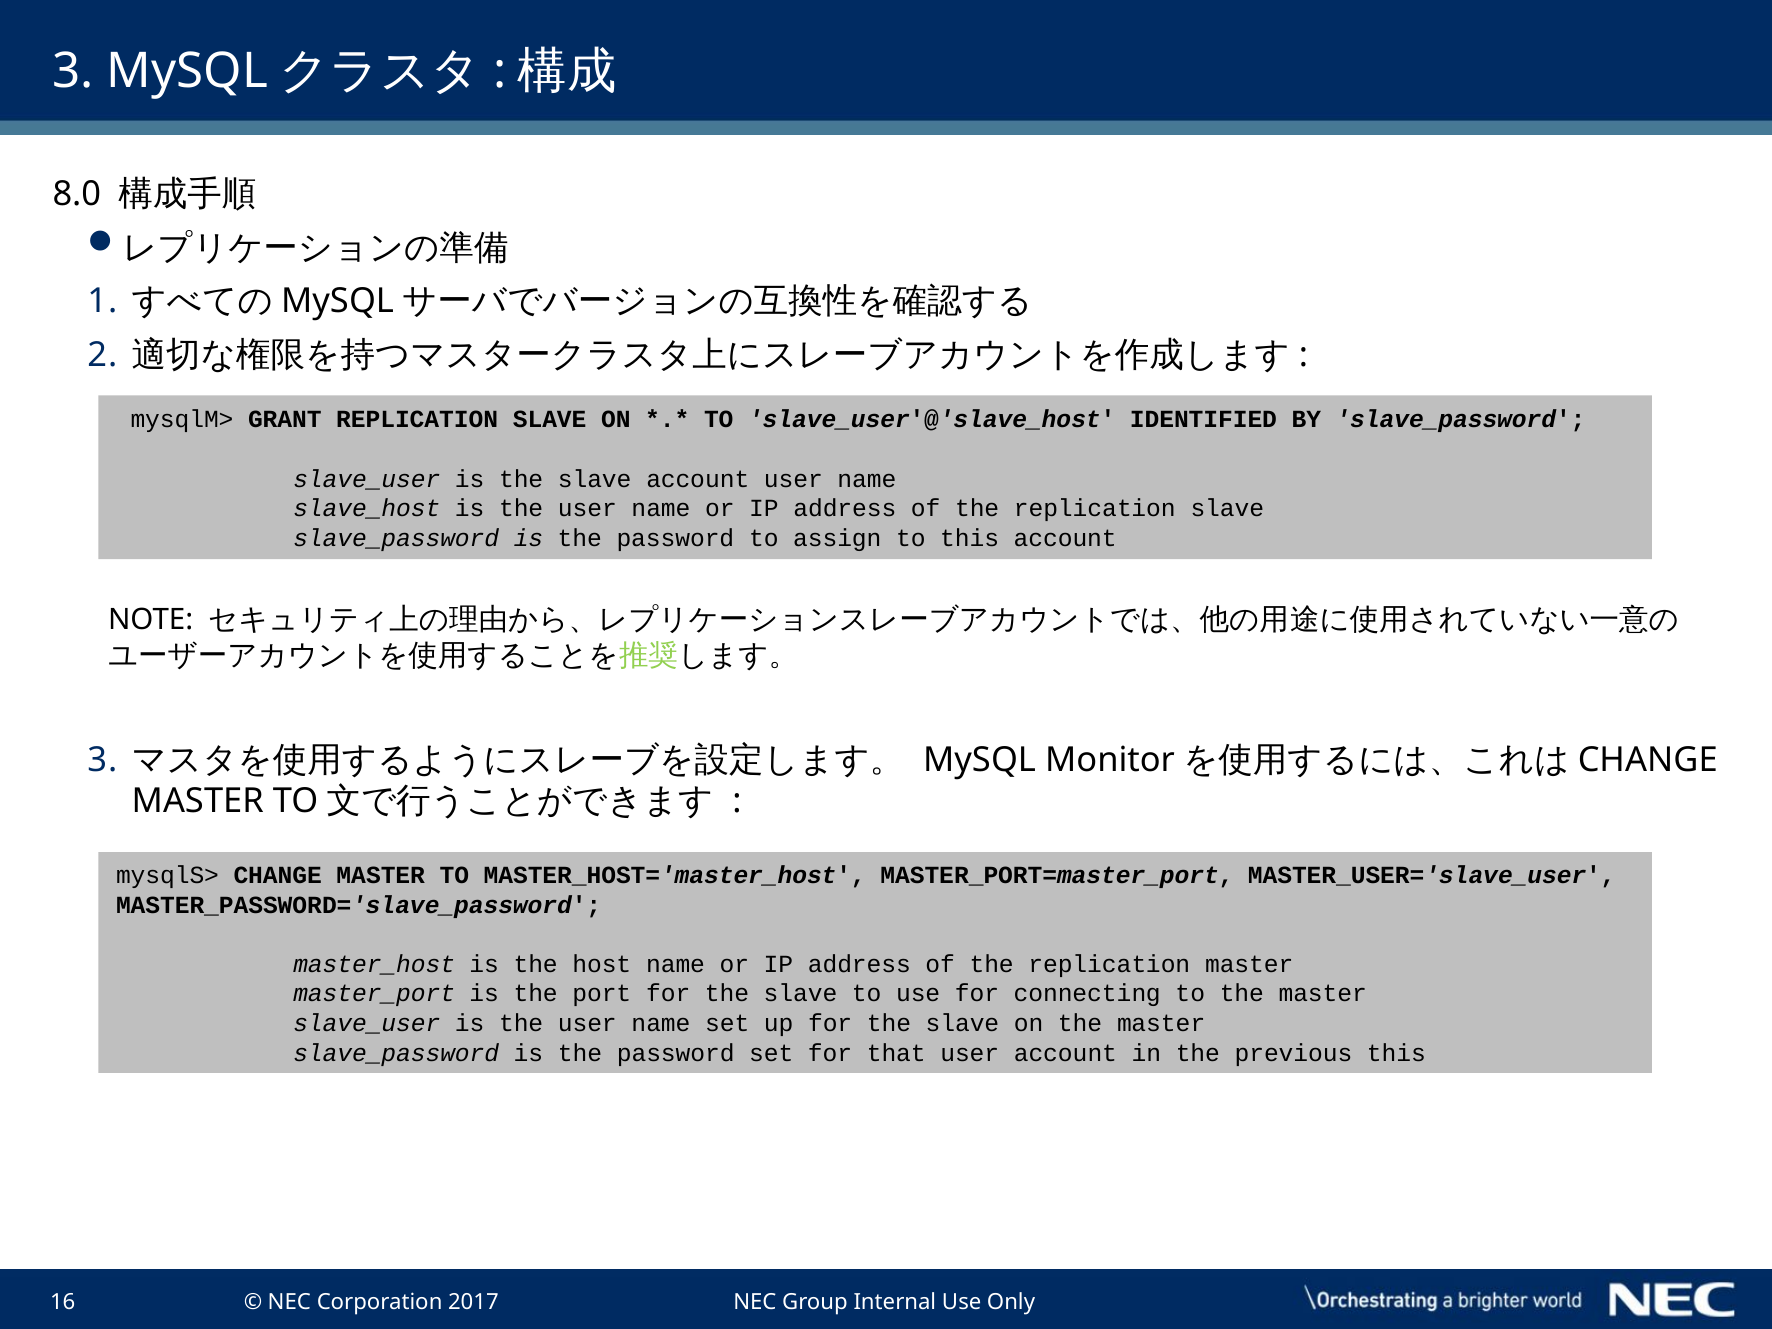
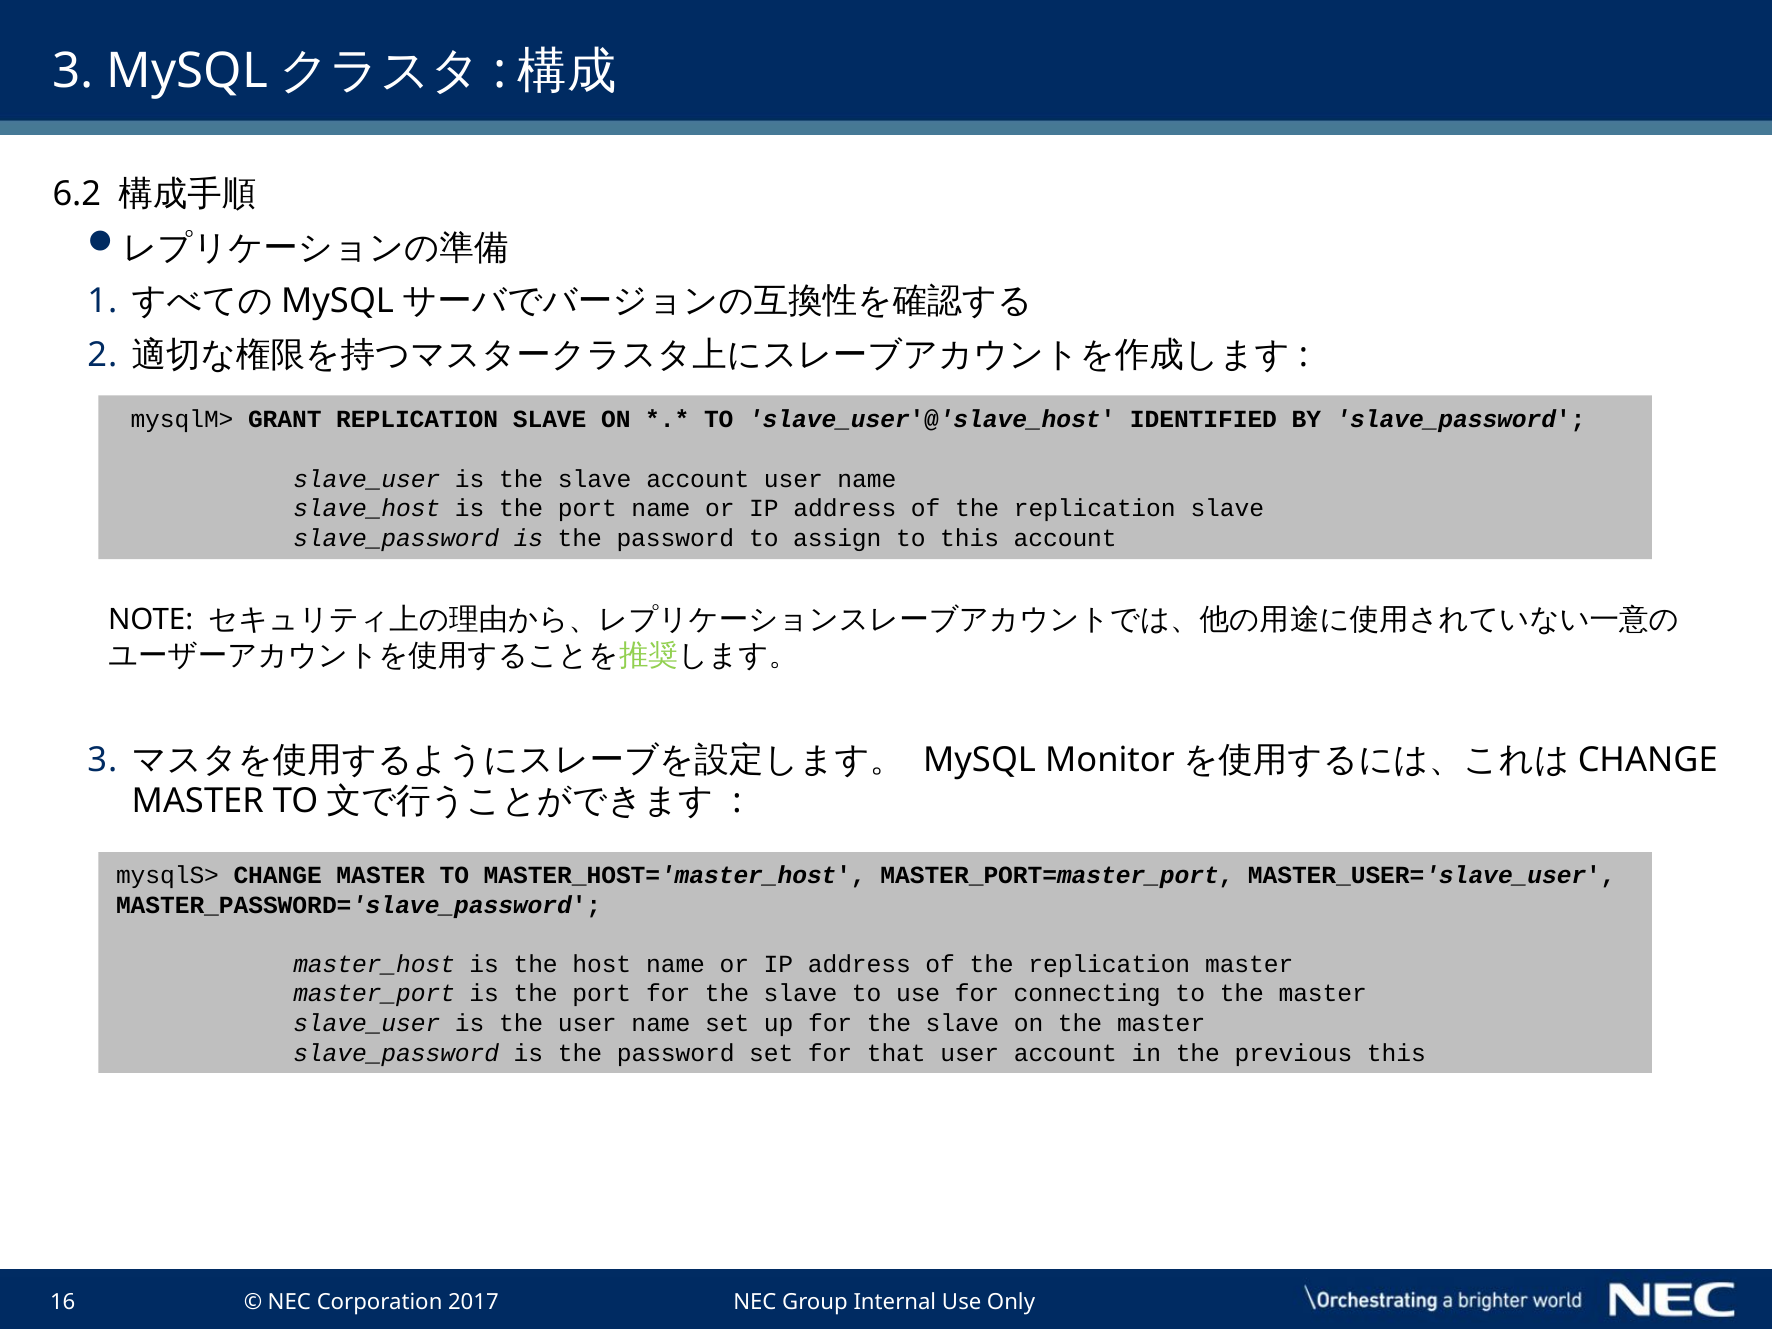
8.0: 8.0 -> 6.2
slave_host is the user: user -> port
